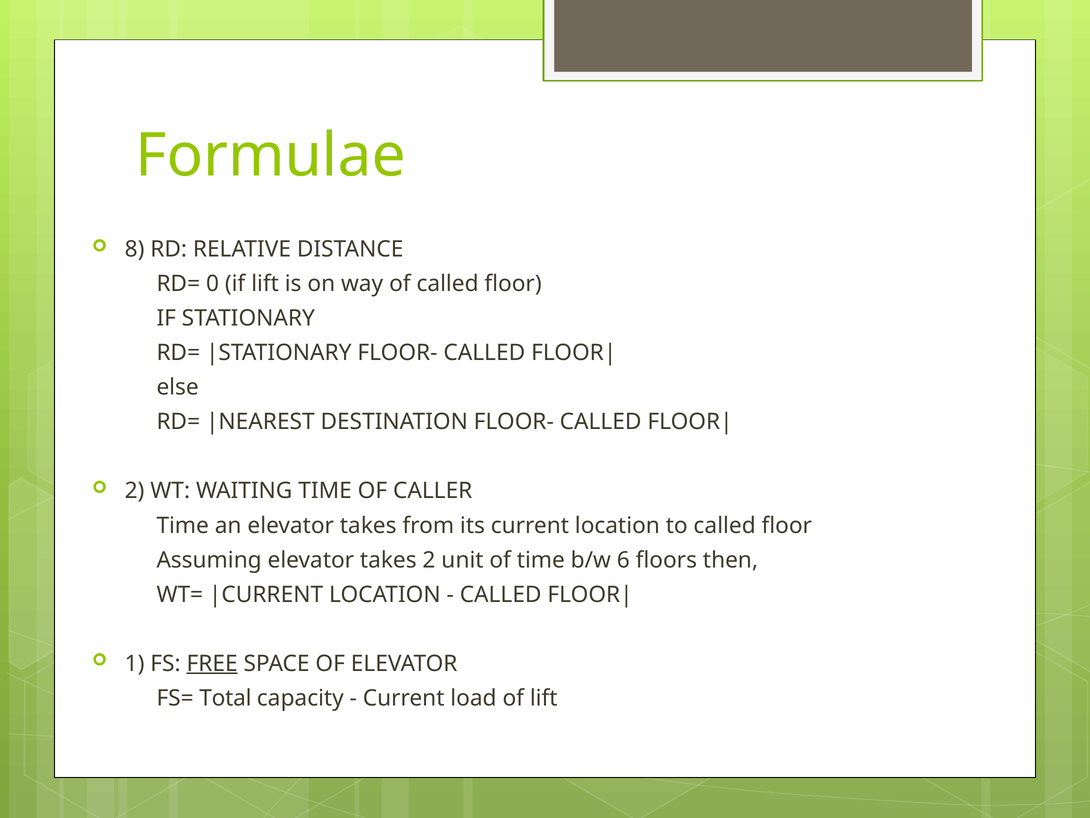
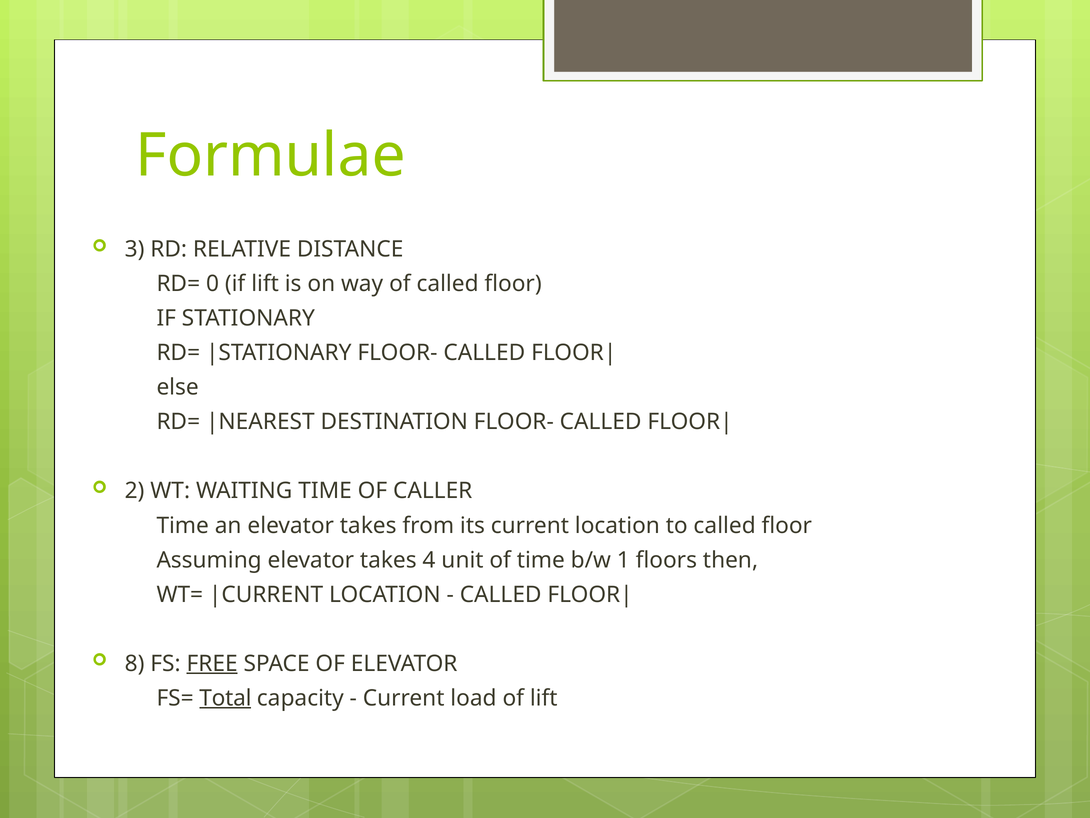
8: 8 -> 3
takes 2: 2 -> 4
6: 6 -> 1
1: 1 -> 8
Total underline: none -> present
